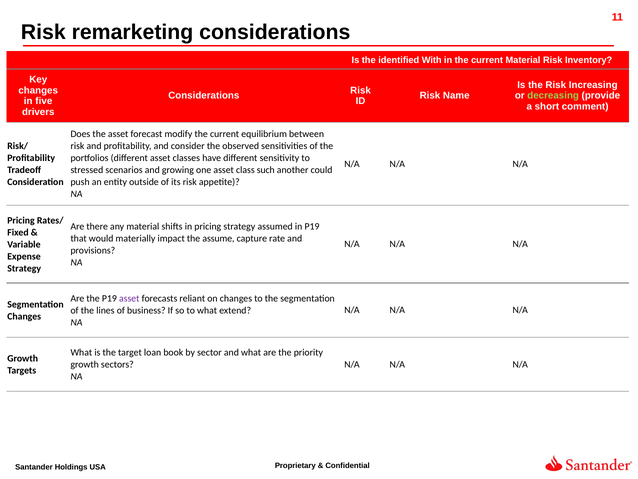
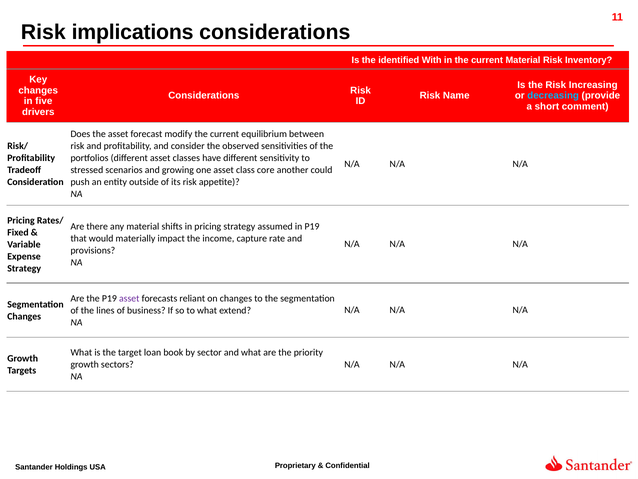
remarketing: remarketing -> implications
decreasing colour: light green -> light blue
such: such -> core
assume: assume -> income
